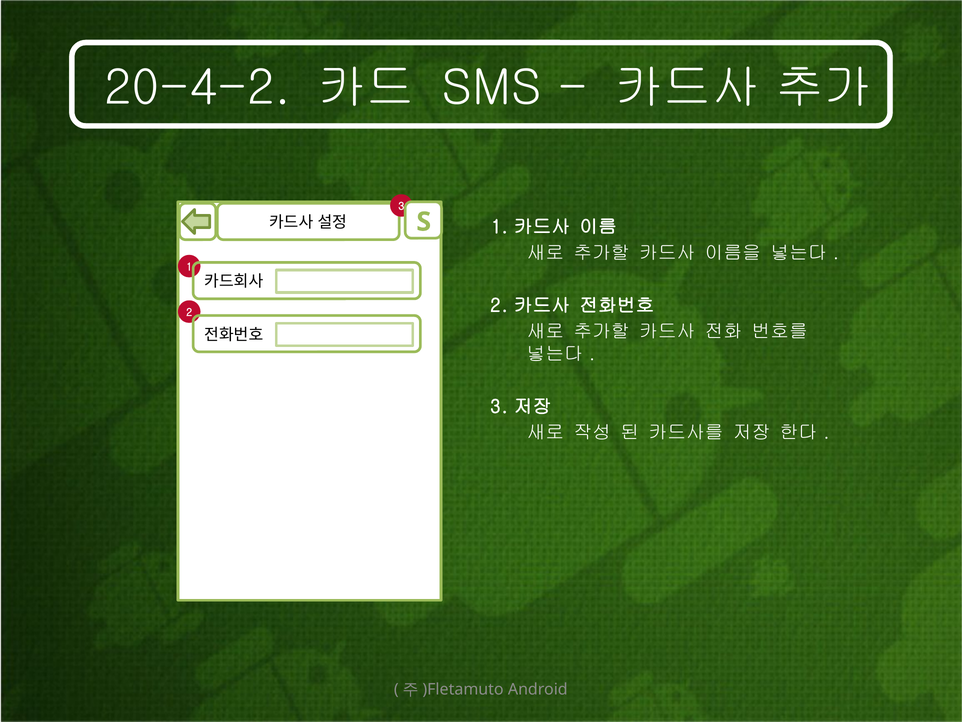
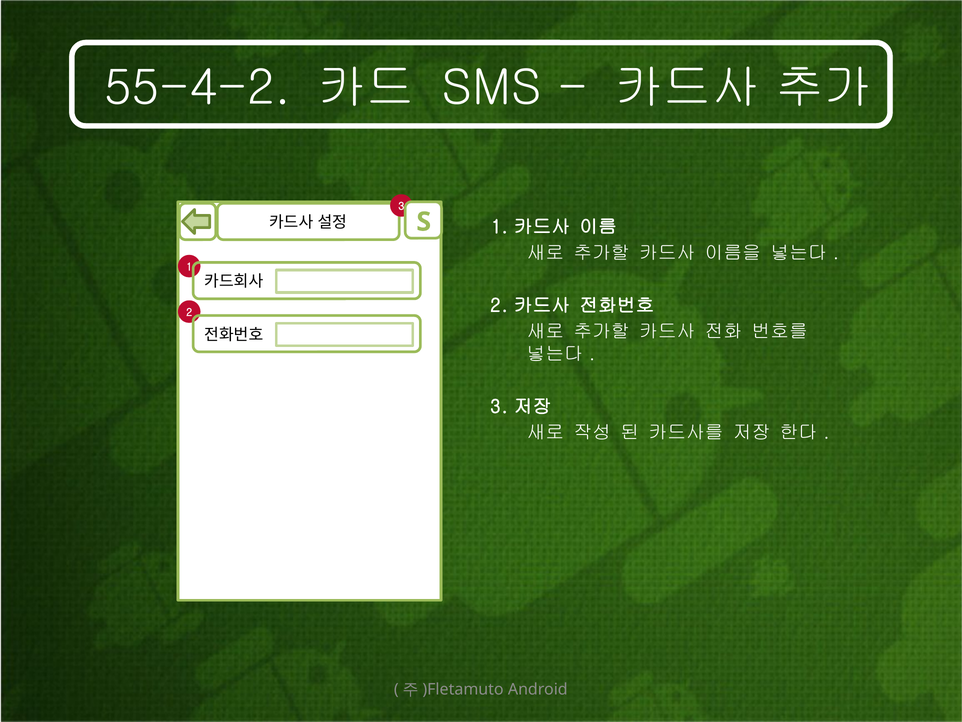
20-4-2: 20-4-2 -> 55-4-2
